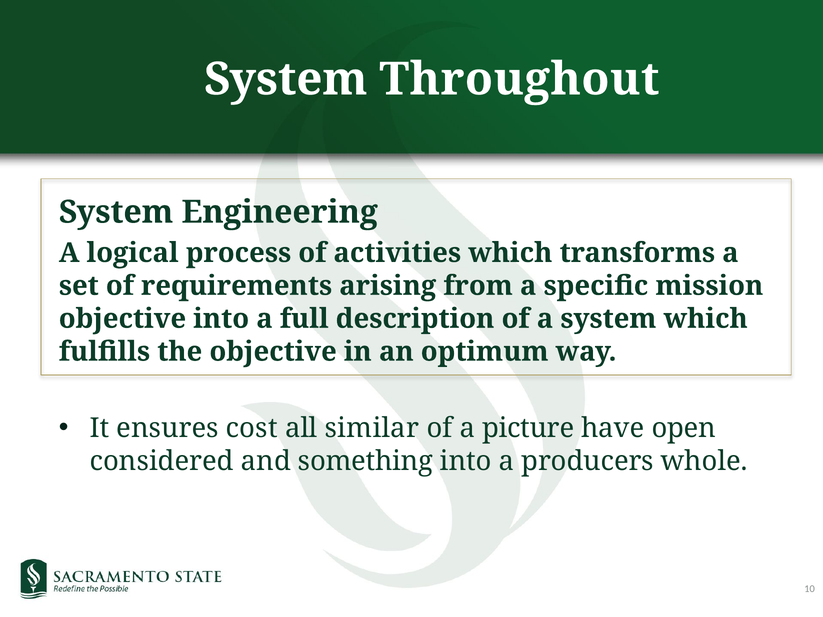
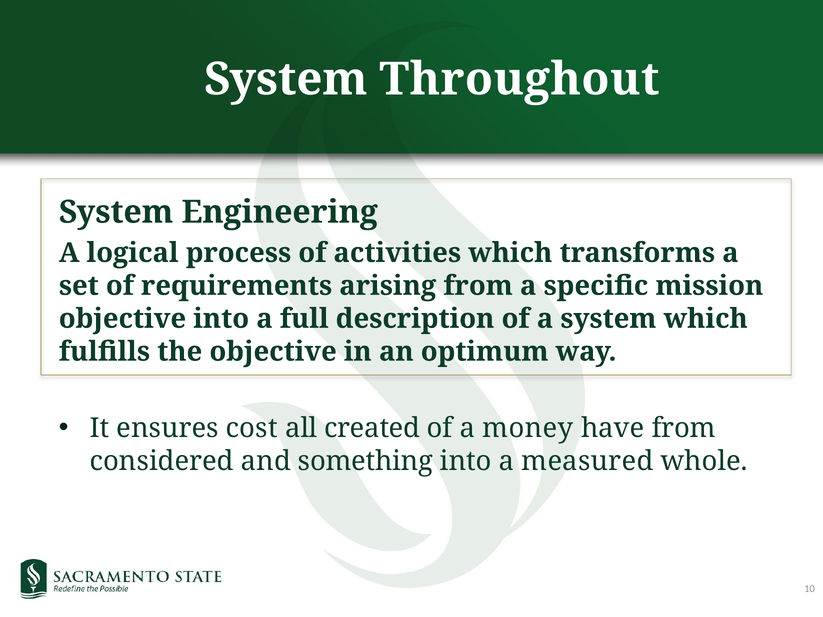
similar: similar -> created
picture: picture -> money
have open: open -> from
producers: producers -> measured
